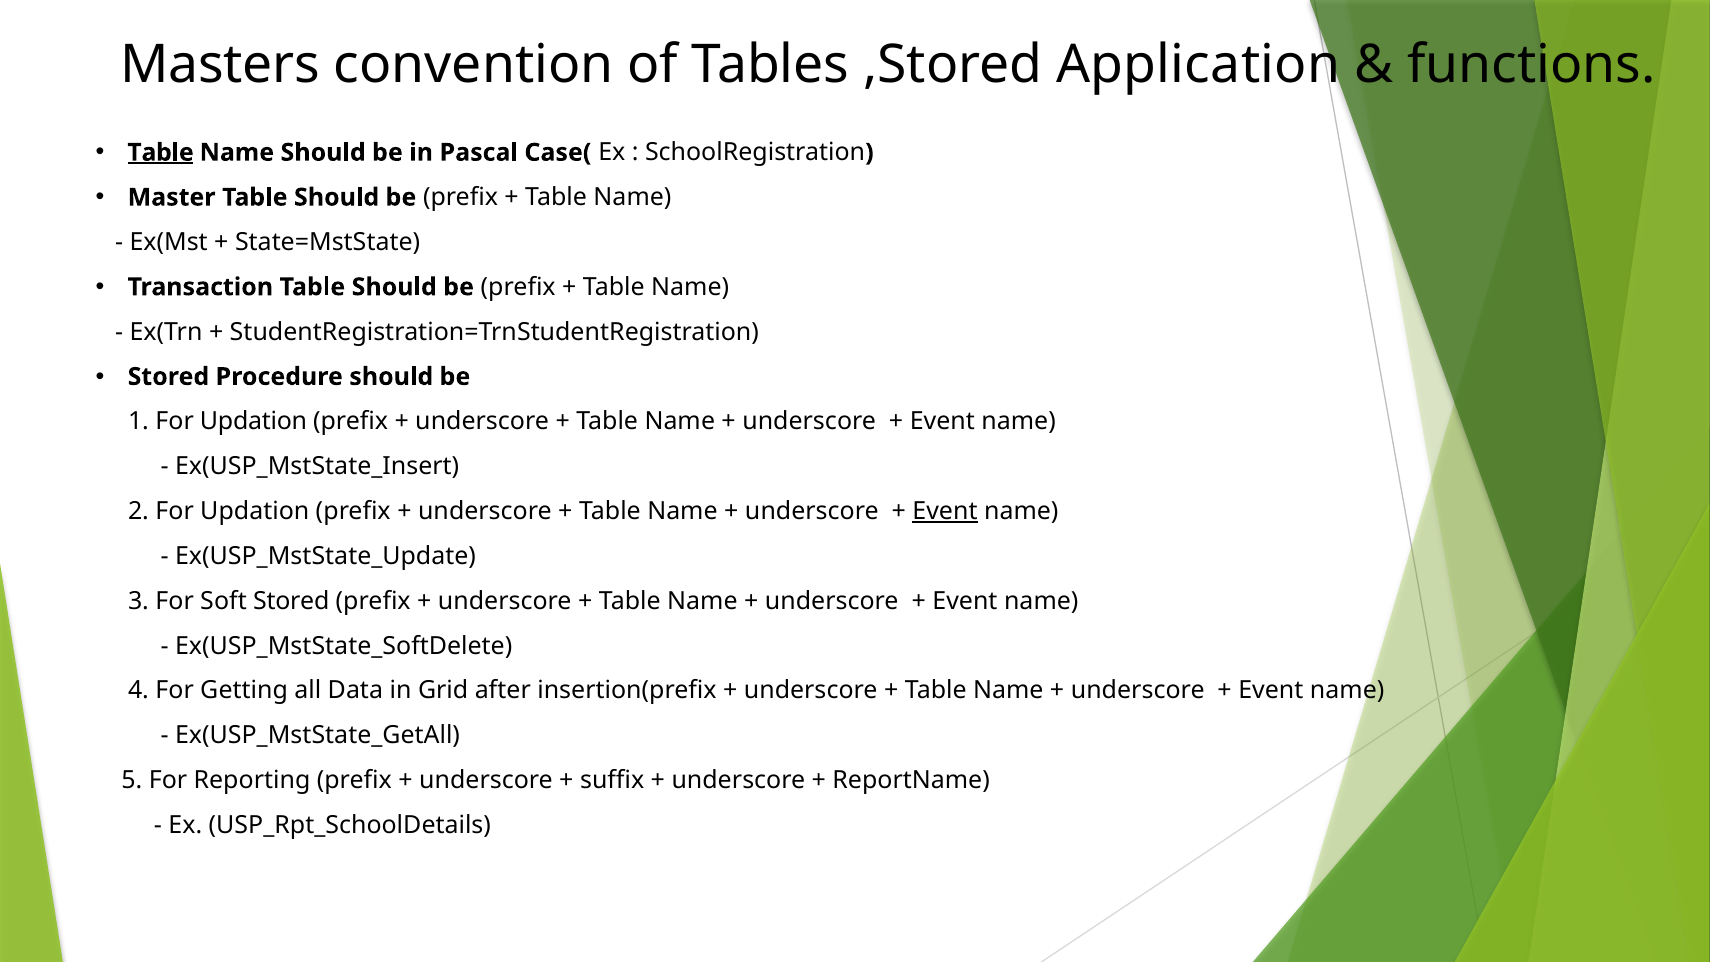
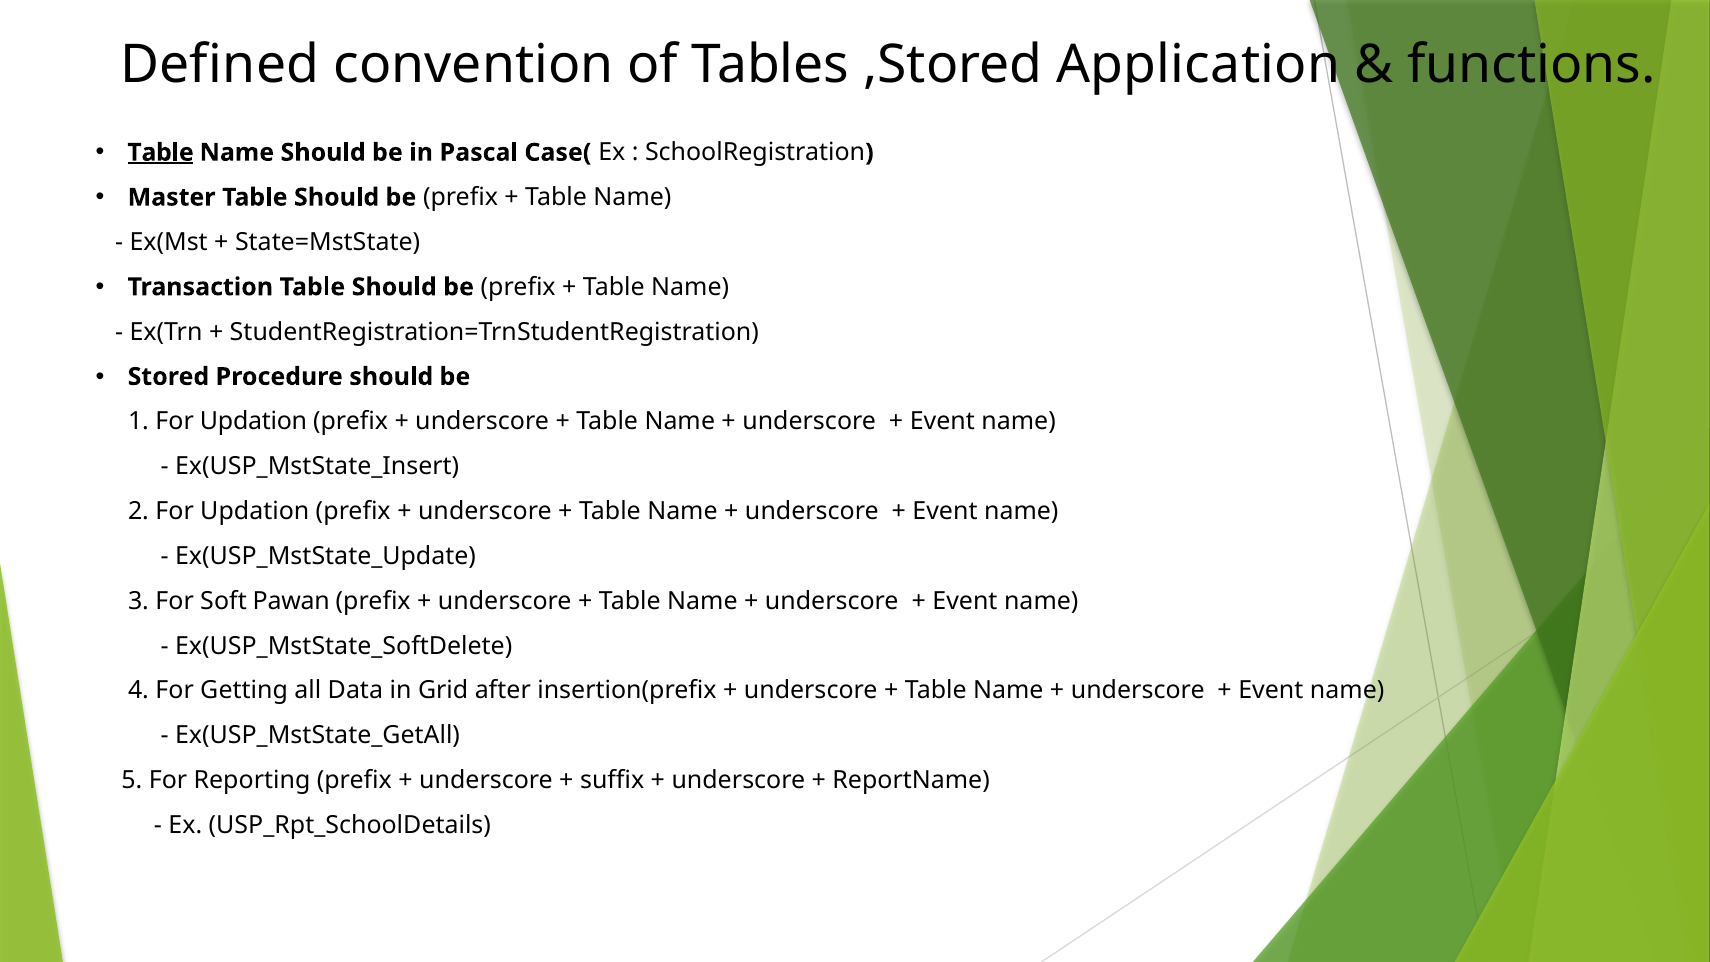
Masters: Masters -> Defined
Event at (945, 511) underline: present -> none
Soft Stored: Stored -> Pawan
